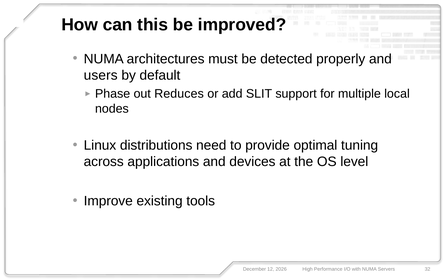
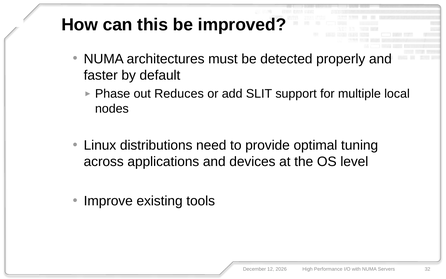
users: users -> faster
